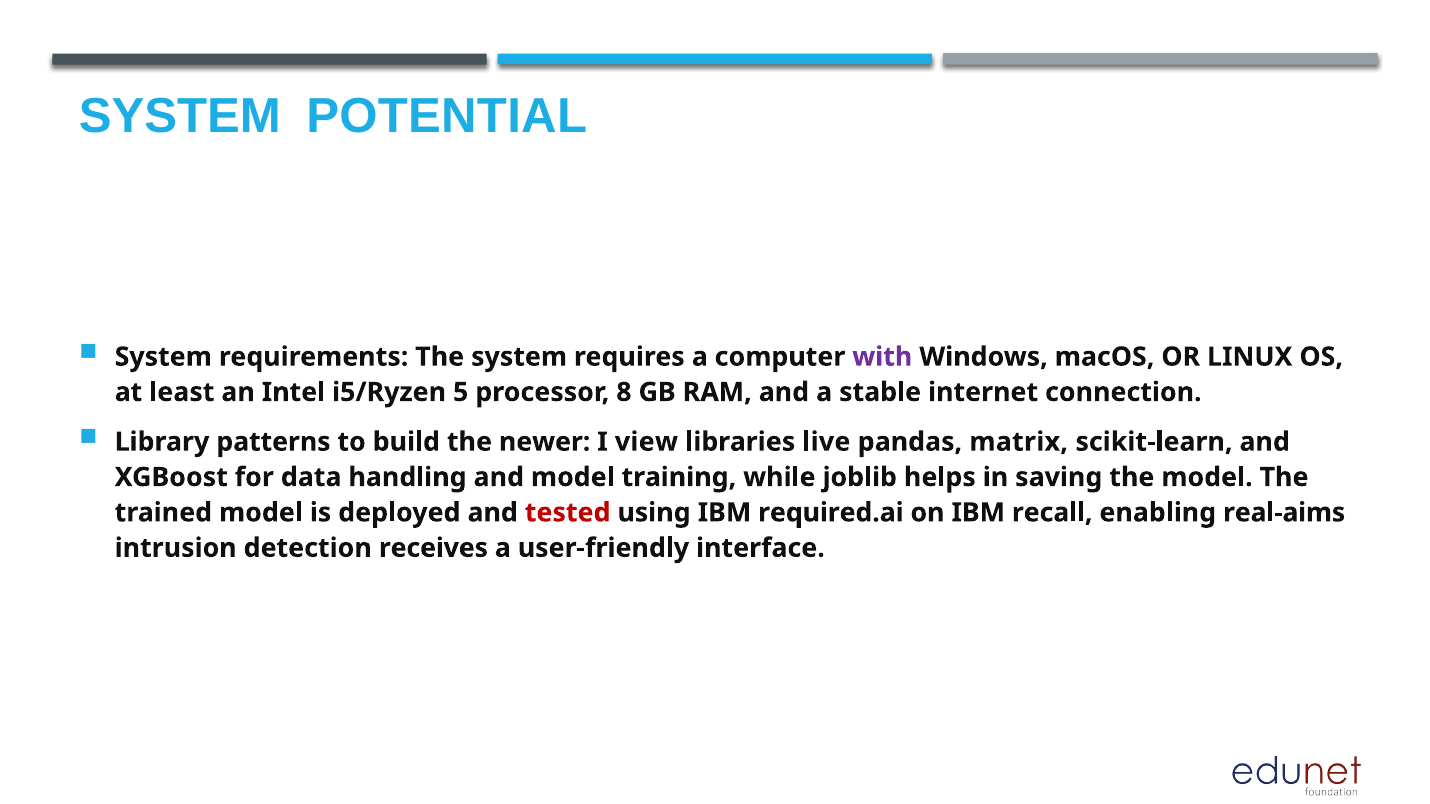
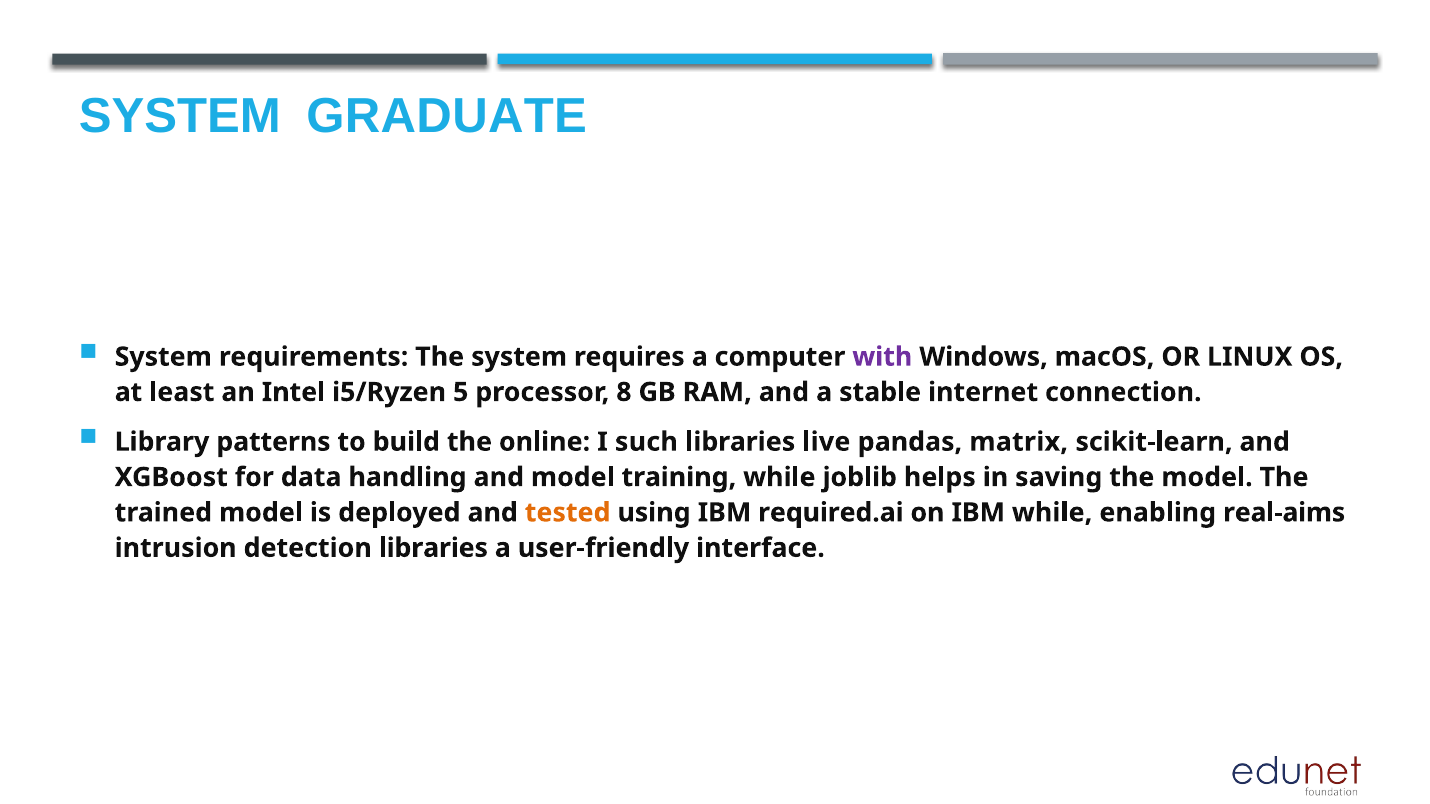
POTENTIAL: POTENTIAL -> GRADUATE
newer: newer -> online
view: view -> such
tested colour: red -> orange
IBM recall: recall -> while
detection receives: receives -> libraries
